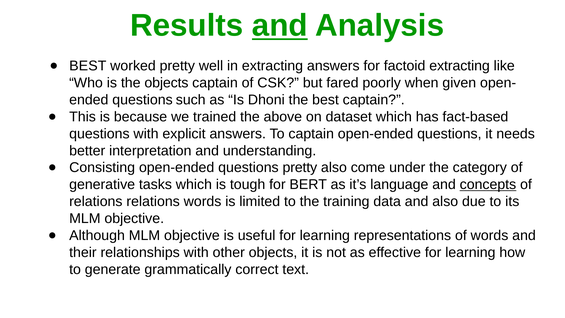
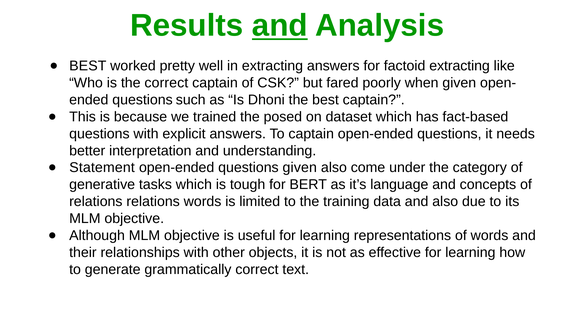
the objects: objects -> correct
above: above -> posed
Consisting: Consisting -> Statement
questions pretty: pretty -> given
concepts underline: present -> none
